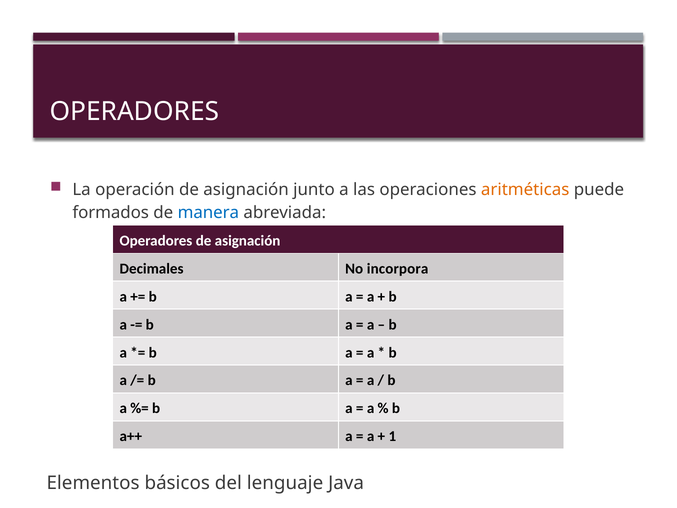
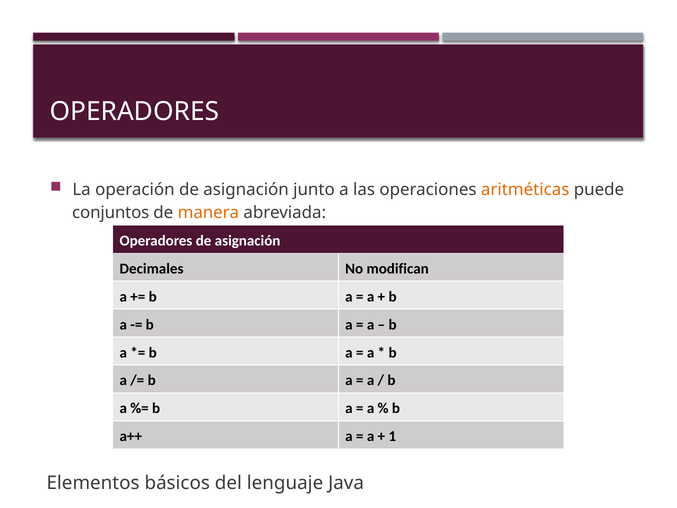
formados: formados -> conjuntos
manera colour: blue -> orange
incorpora: incorpora -> modifican
